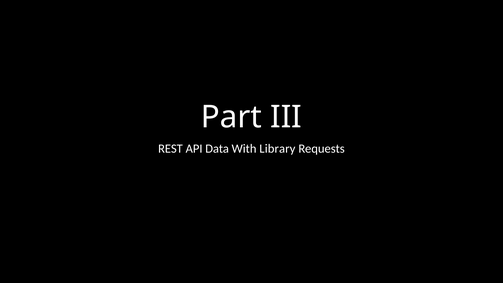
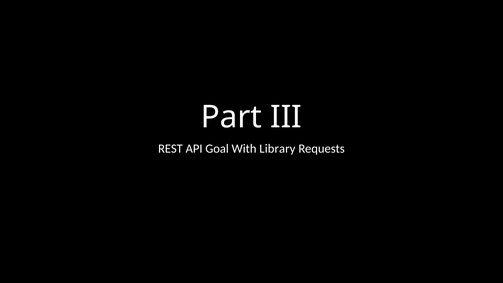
Data: Data -> Goal
